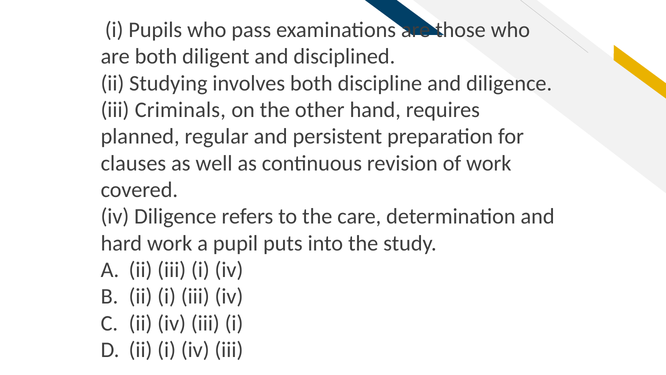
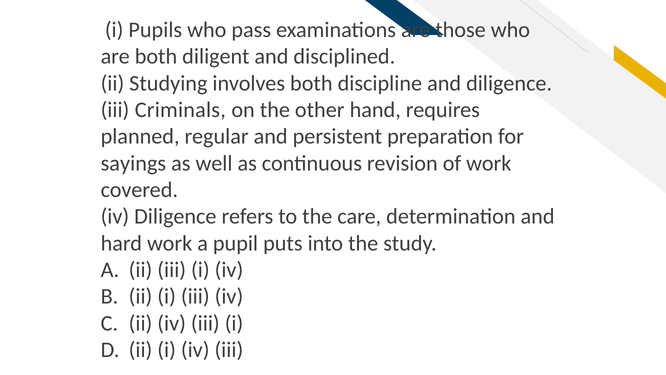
clauses: clauses -> sayings
